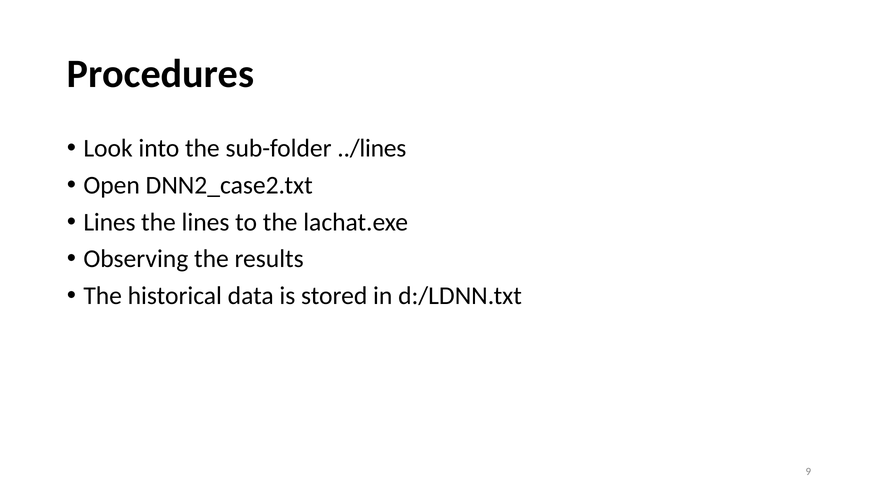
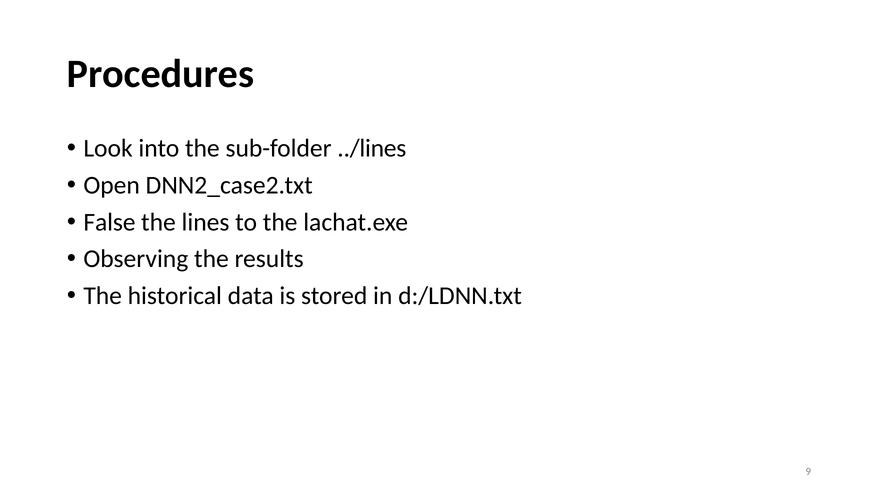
Lines at (109, 222): Lines -> False
